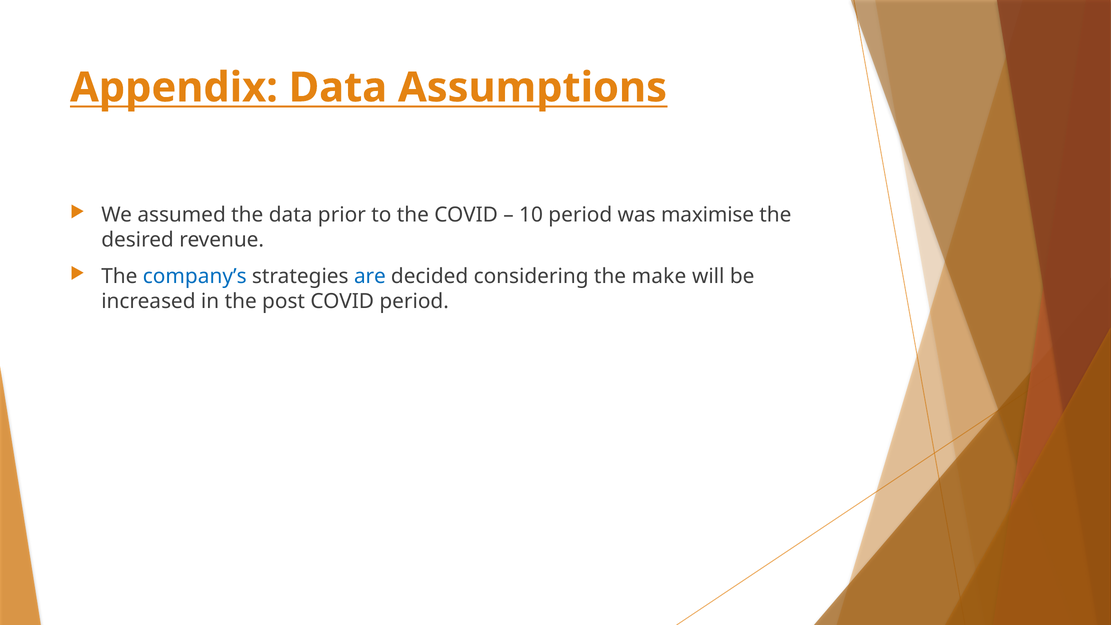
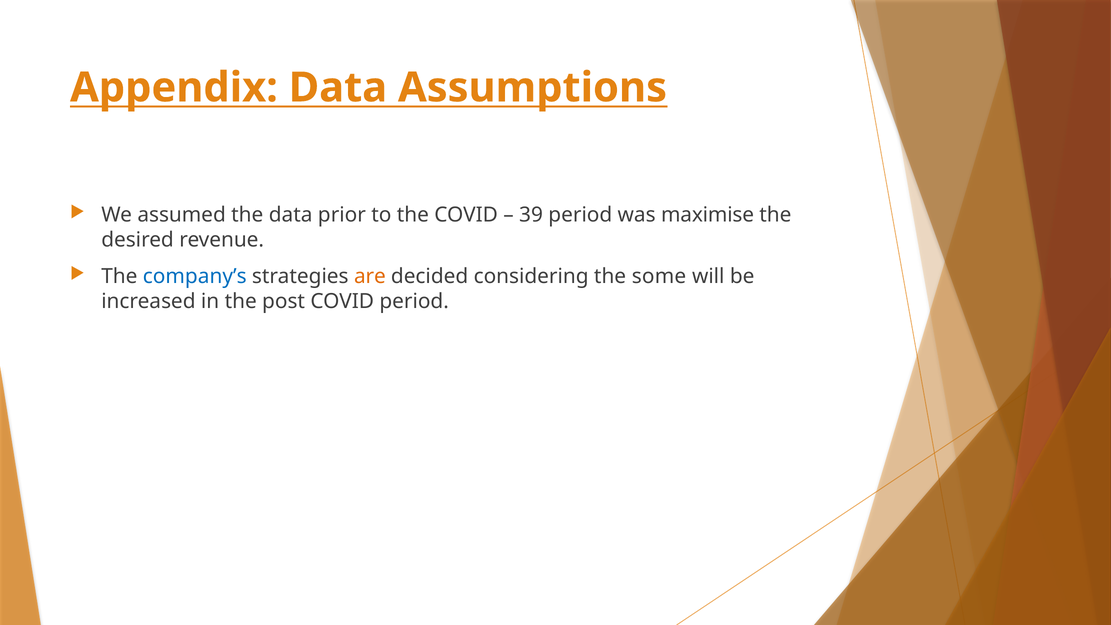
10: 10 -> 39
are colour: blue -> orange
make: make -> some
